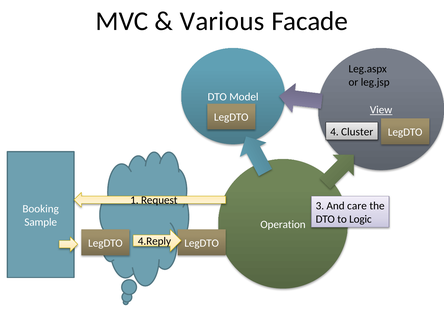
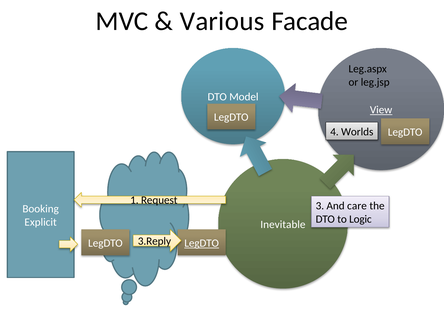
Cluster: Cluster -> Worlds
Sample: Sample -> Explicit
Operation: Operation -> Inevitable
4.Reply: 4.Reply -> 3.Reply
LegDTO at (202, 243) underline: none -> present
